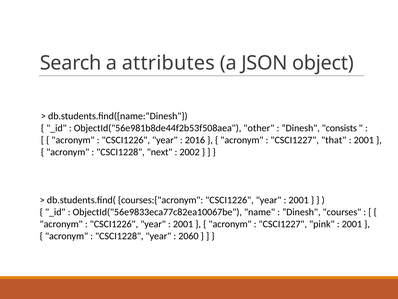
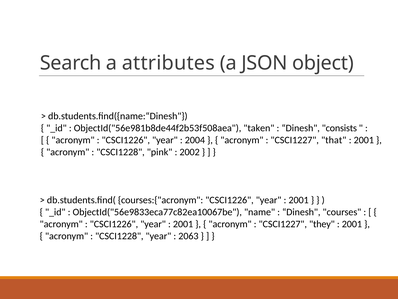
other: other -> taken
2016: 2016 -> 2004
next: next -> pink
pink: pink -> they
2060: 2060 -> 2063
